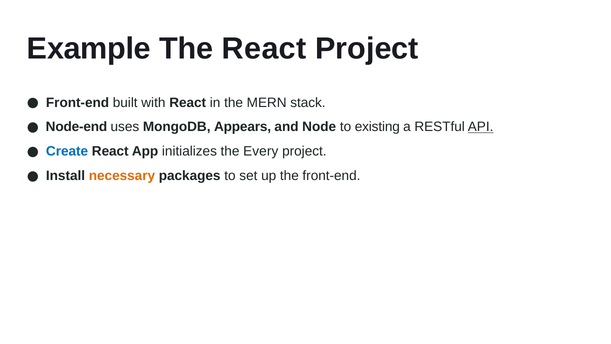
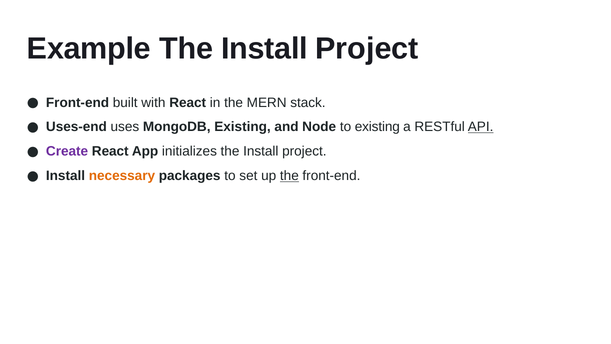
React at (264, 49): React -> Install
Node-end: Node-end -> Uses-end
MongoDB Appears: Appears -> Existing
Create colour: blue -> purple
initializes the Every: Every -> Install
the at (289, 176) underline: none -> present
